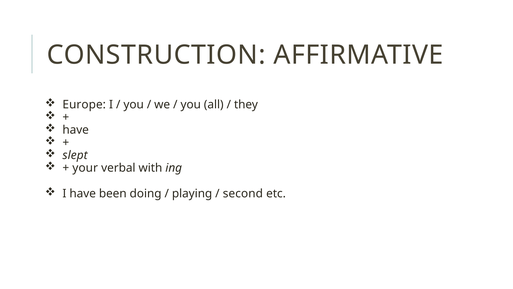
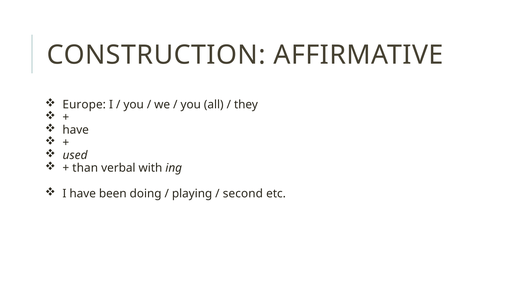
slept: slept -> used
your: your -> than
